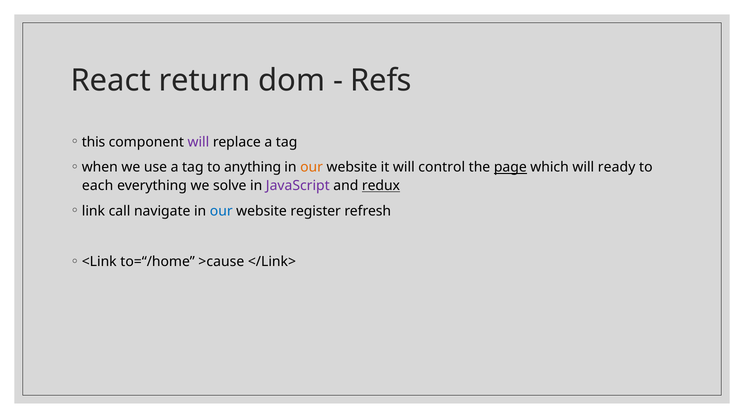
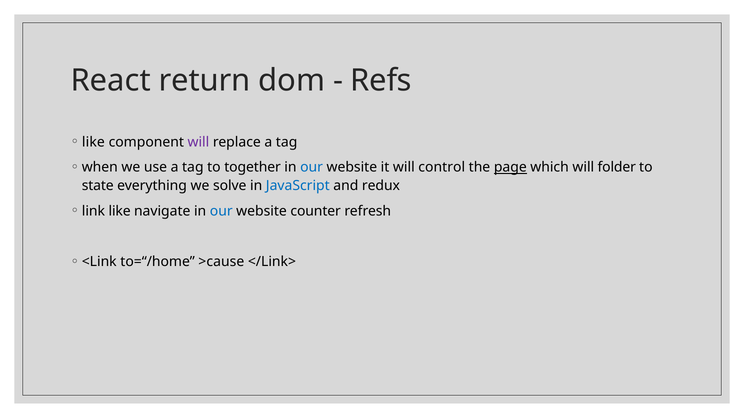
this at (94, 142): this -> like
anything: anything -> together
our at (312, 168) colour: orange -> blue
ready: ready -> folder
each: each -> state
JavaScript colour: purple -> blue
redux underline: present -> none
link call: call -> like
register: register -> counter
